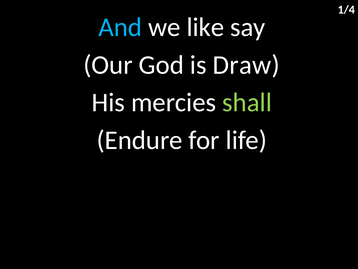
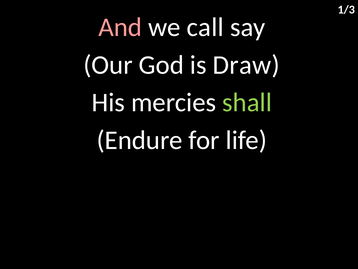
1/4: 1/4 -> 1/3
And colour: light blue -> pink
like: like -> call
